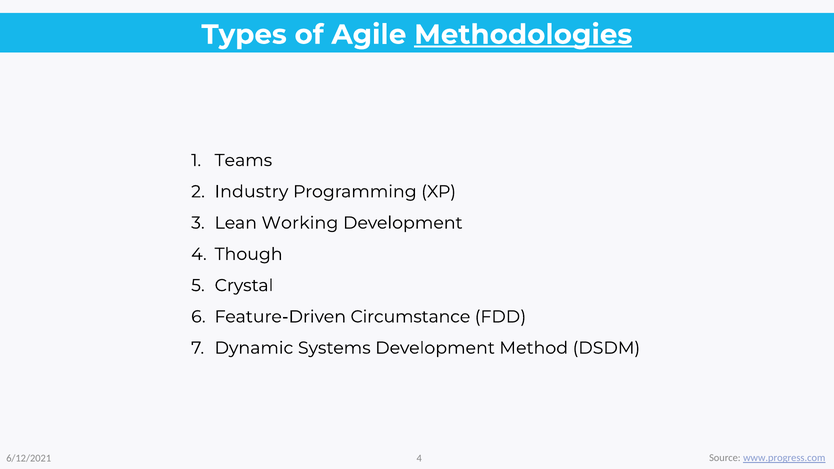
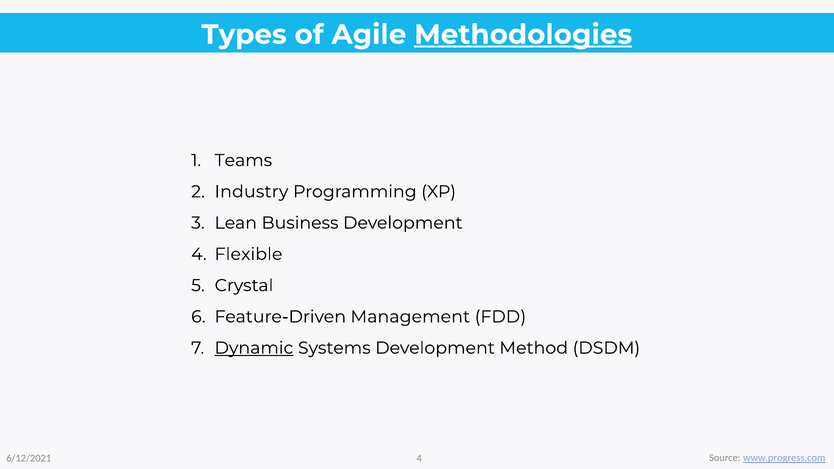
Working: Working -> Business
Though: Though -> Flexible
Circumstance: Circumstance -> Management
Dynamic underline: none -> present
